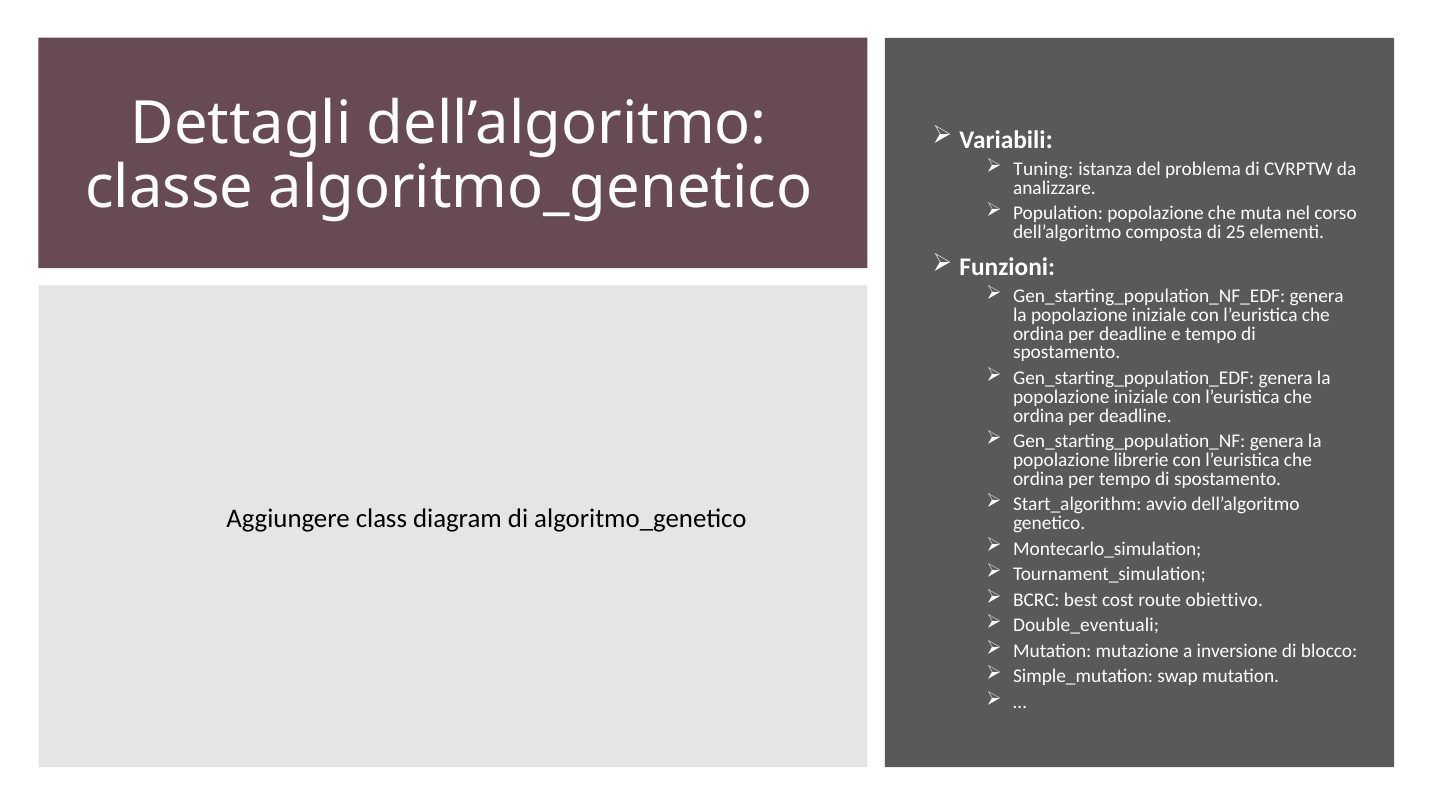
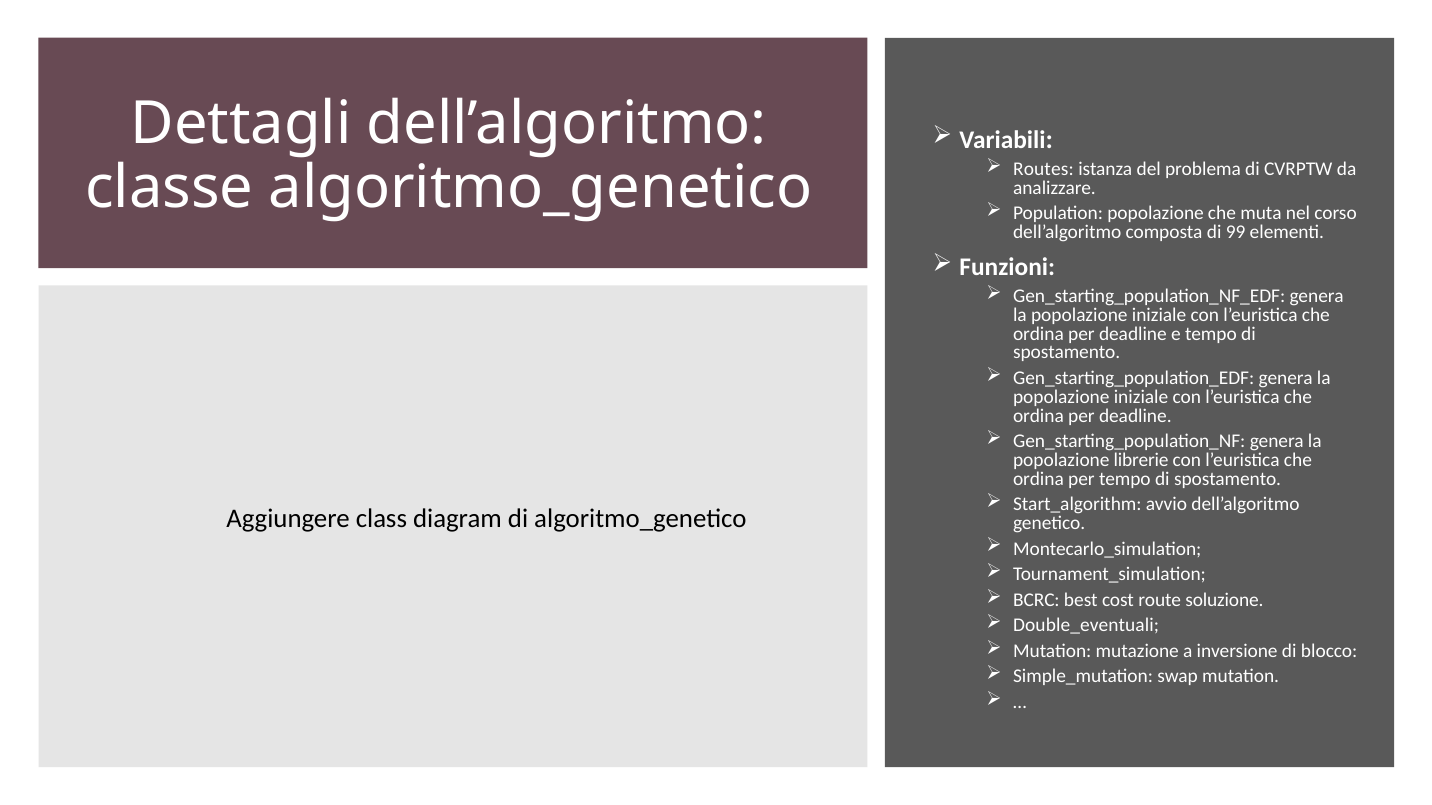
Tuning: Tuning -> Routes
25: 25 -> 99
obiettivo: obiettivo -> soluzione
